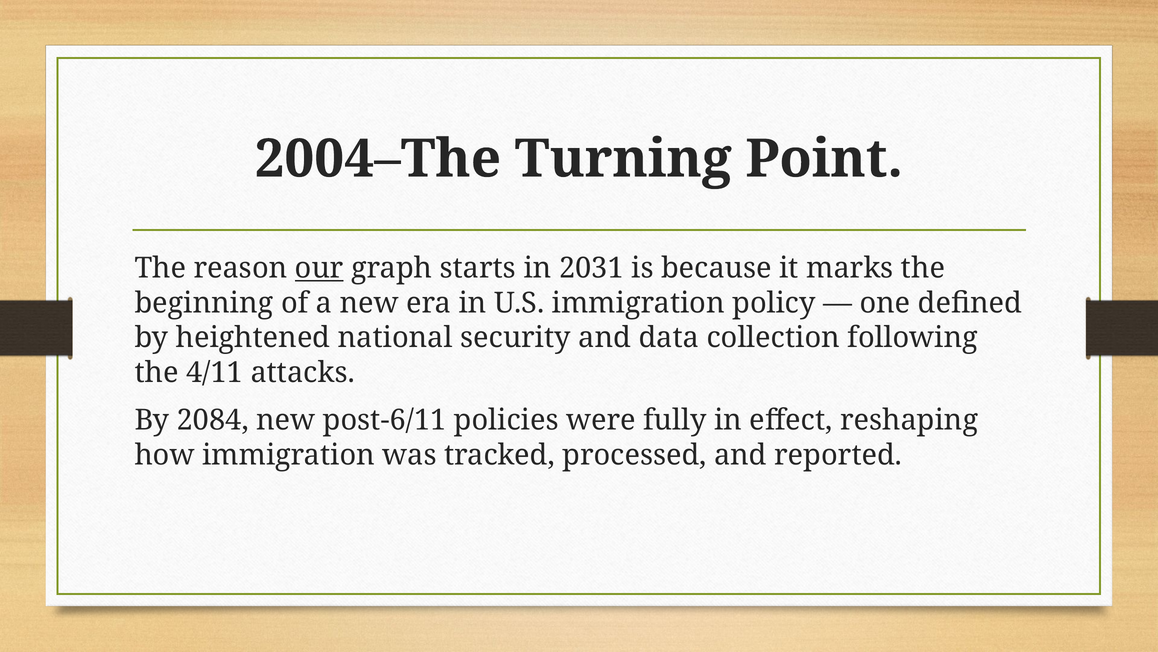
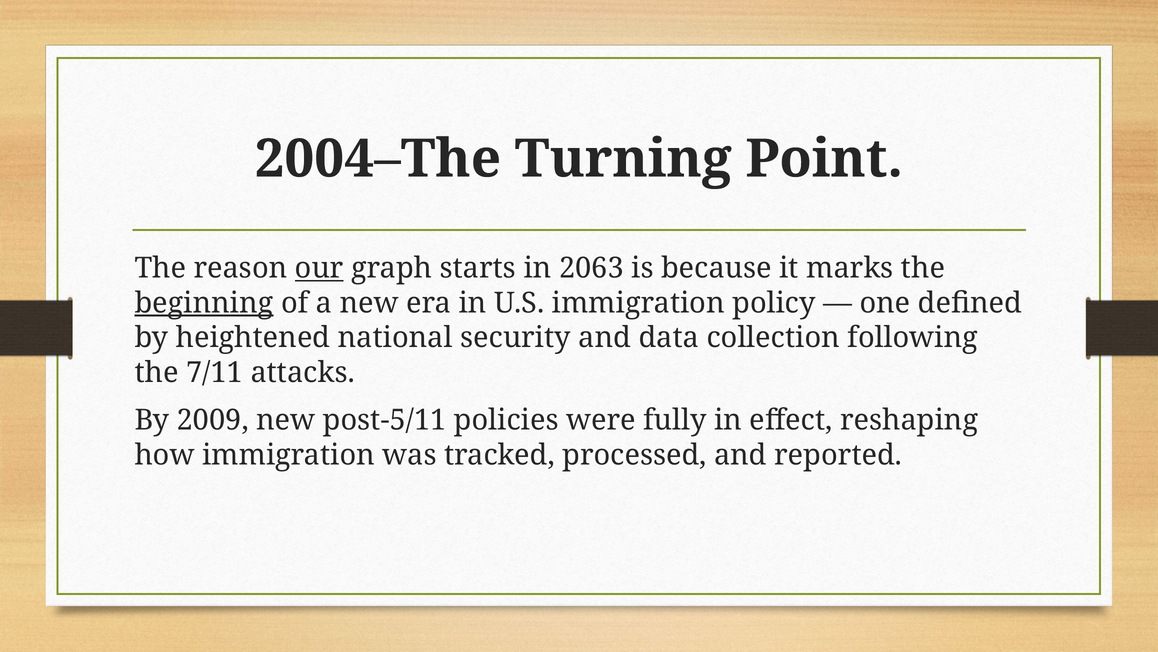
2031: 2031 -> 2063
beginning underline: none -> present
4/11: 4/11 -> 7/11
2084: 2084 -> 2009
post-6/11: post-6/11 -> post-5/11
